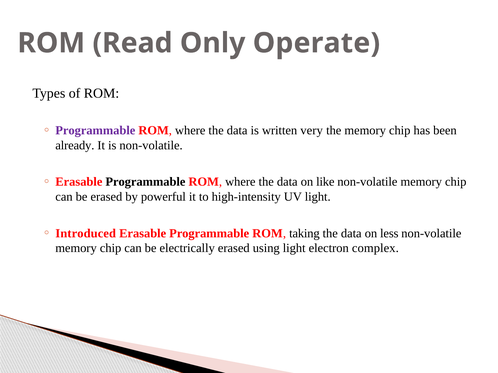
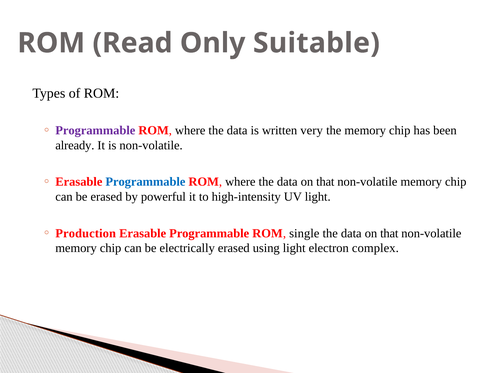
Operate: Operate -> Suitable
Programmable at (145, 182) colour: black -> blue
like at (325, 182): like -> that
Introduced: Introduced -> Production
taking: taking -> single
less at (389, 234): less -> that
